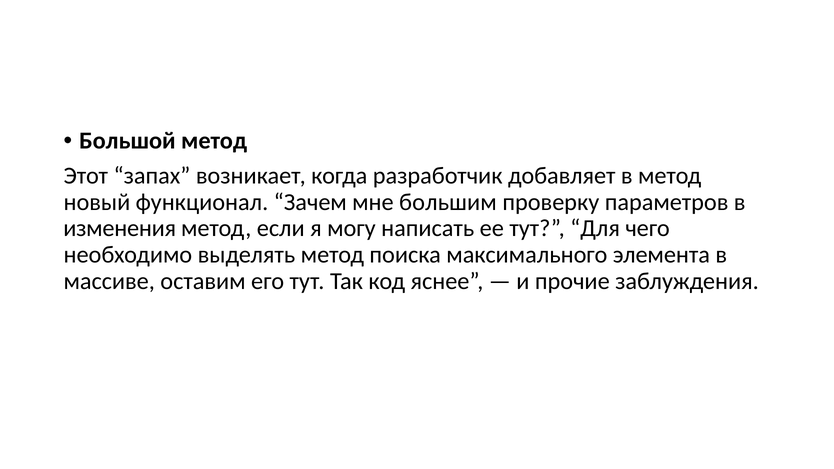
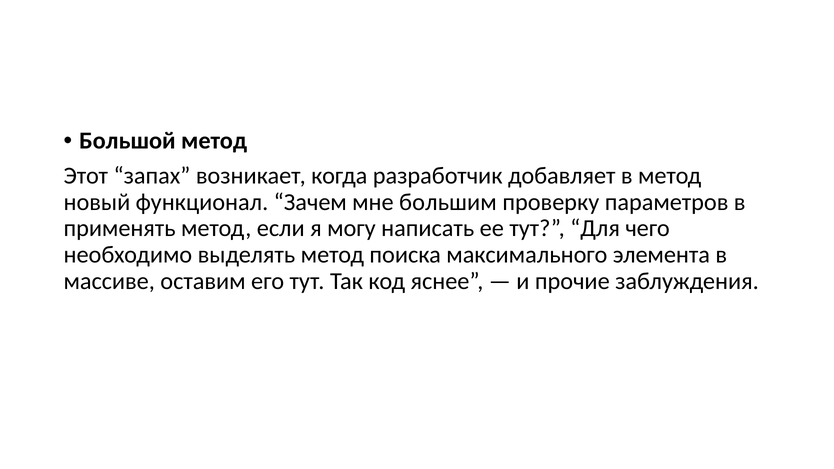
изменения: изменения -> применять
